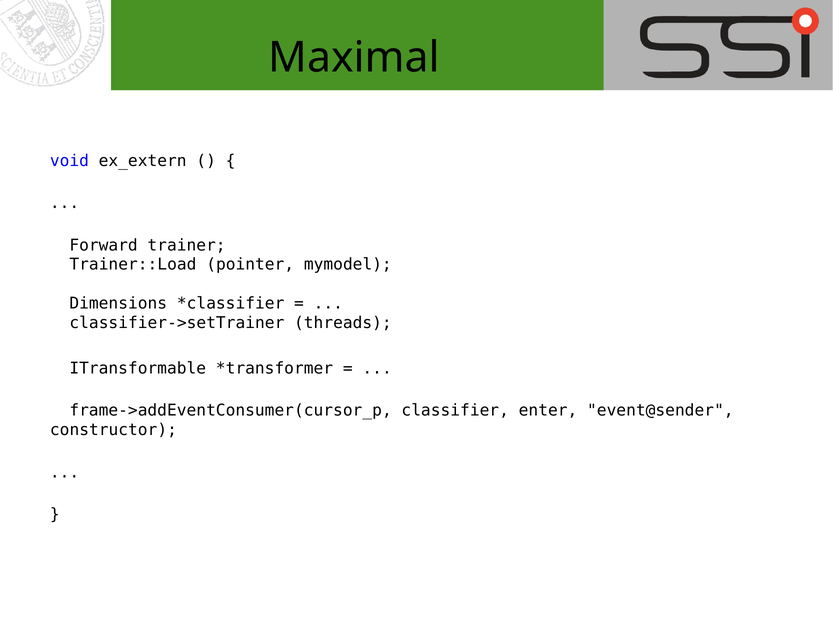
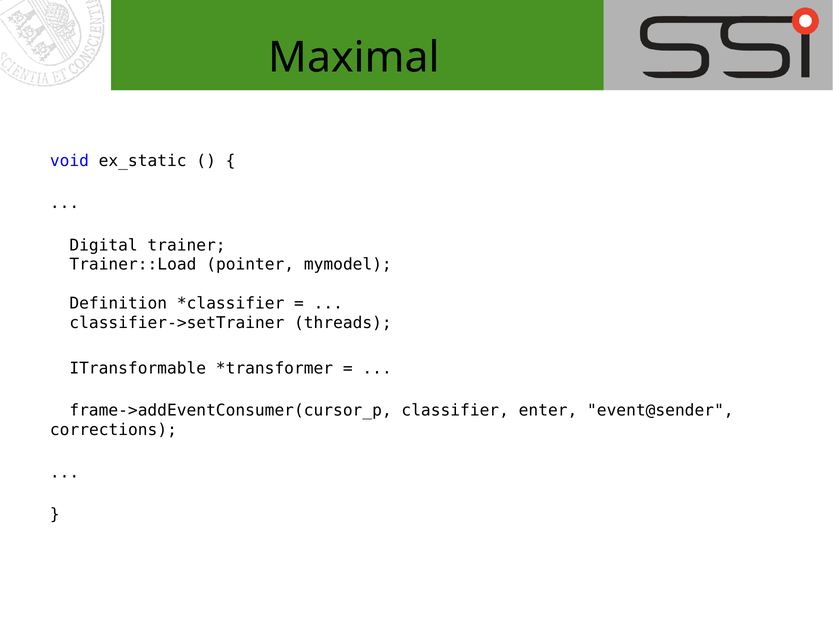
ex_extern: ex_extern -> ex_static
Forward: Forward -> Digital
Dimensions: Dimensions -> Definition
constructor: constructor -> corrections
